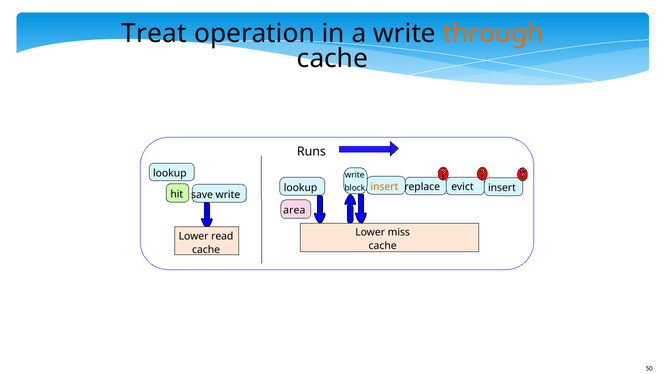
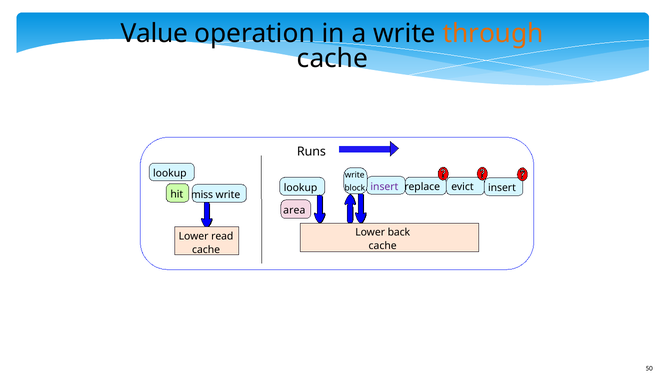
Treat: Treat -> Value
insert at (384, 187) colour: orange -> purple
save: save -> miss
miss: miss -> back
